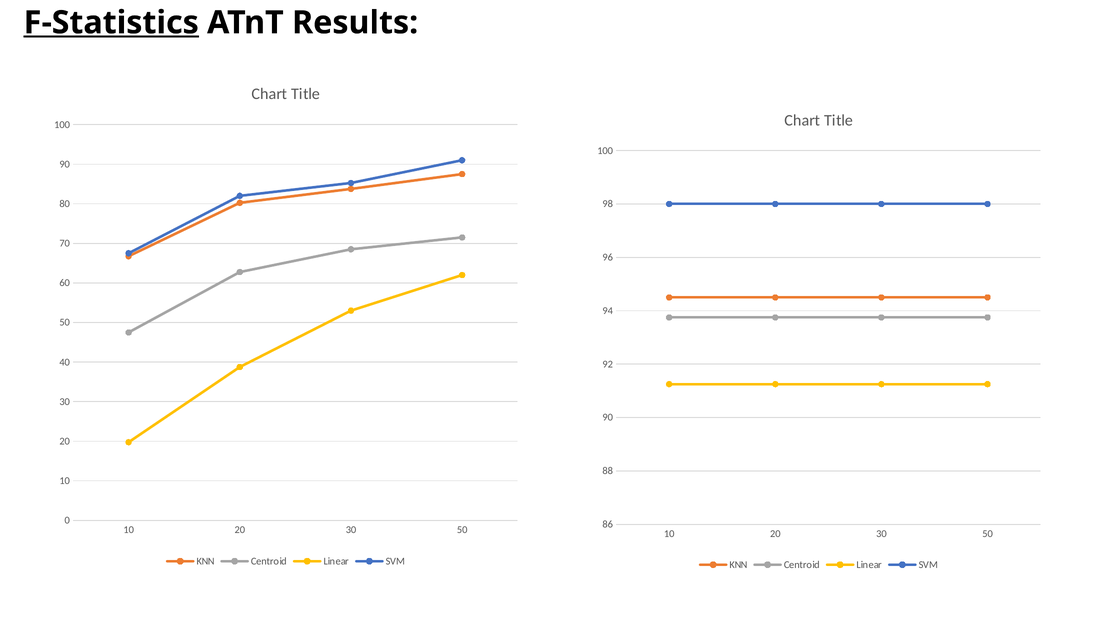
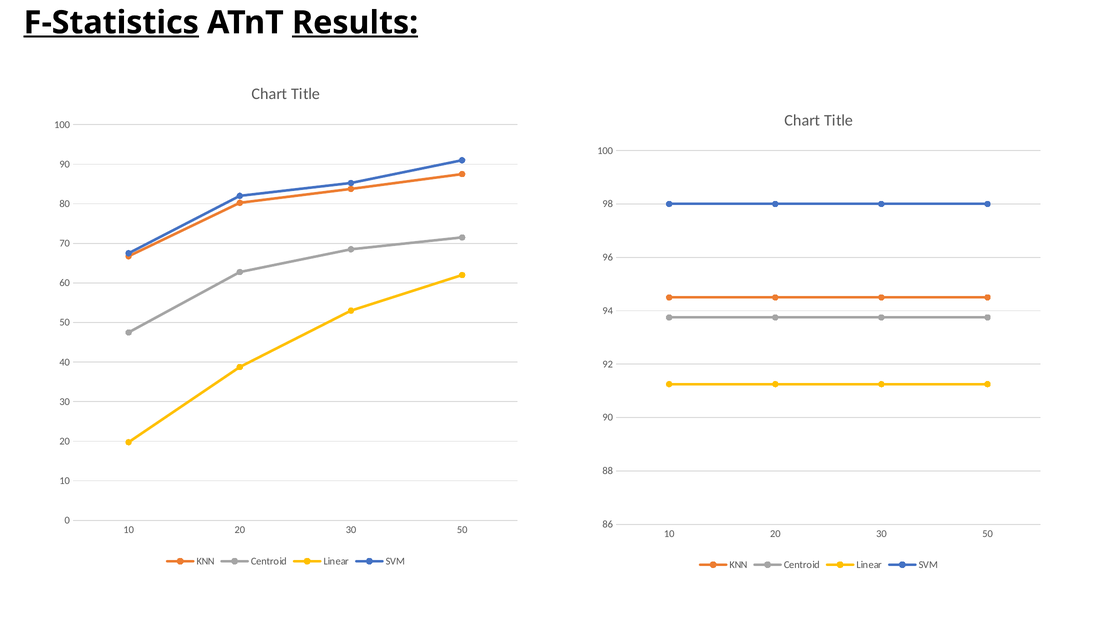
Results underline: none -> present
